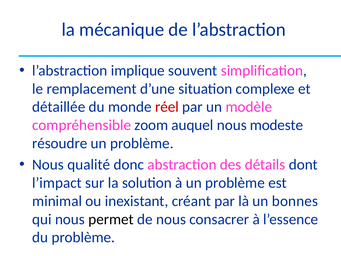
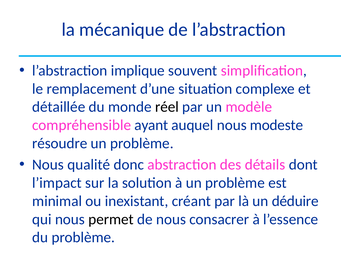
réel colour: red -> black
zoom: zoom -> ayant
bonnes: bonnes -> déduire
